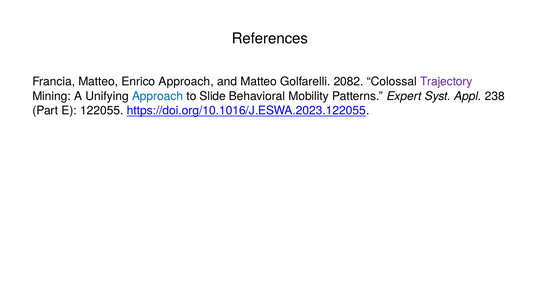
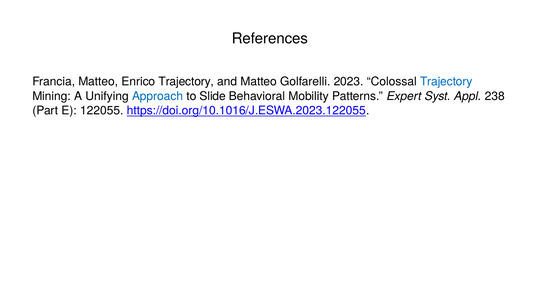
Enrico Approach: Approach -> Trajectory
2082: 2082 -> 2023
Trajectory at (446, 82) colour: purple -> blue
